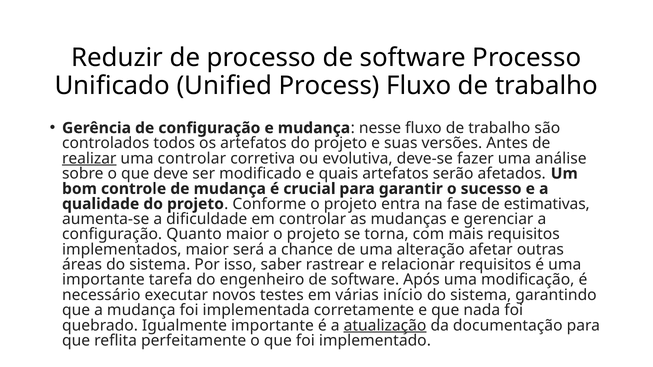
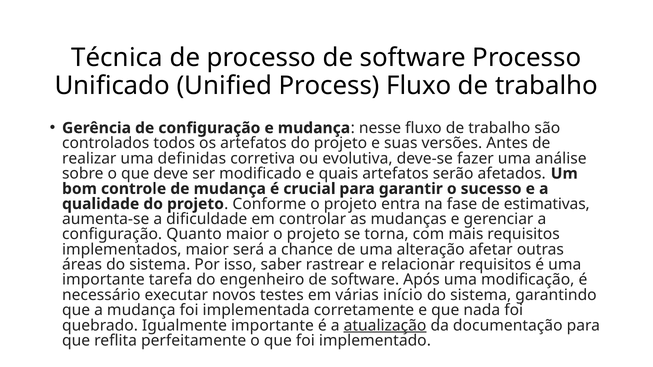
Reduzir: Reduzir -> Técnica
realizar underline: present -> none
uma controlar: controlar -> definidas
